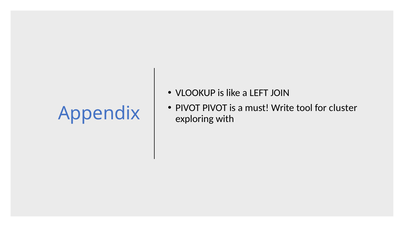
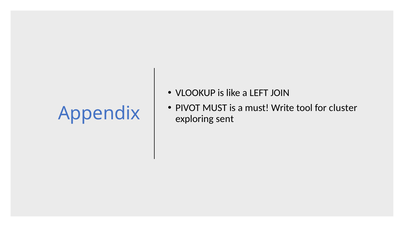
PIVOT PIVOT: PIVOT -> MUST
with: with -> sent
